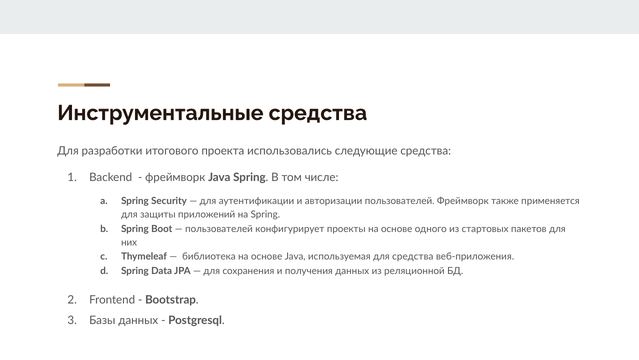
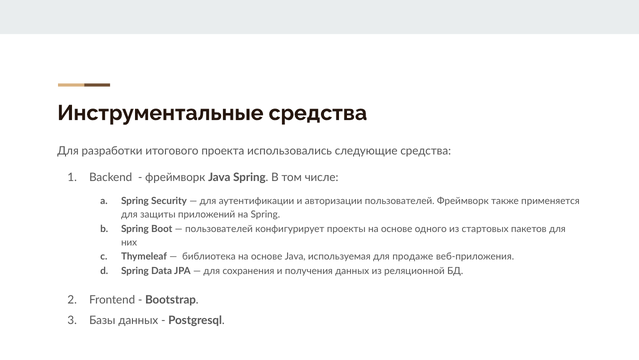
для средства: средства -> продаже
